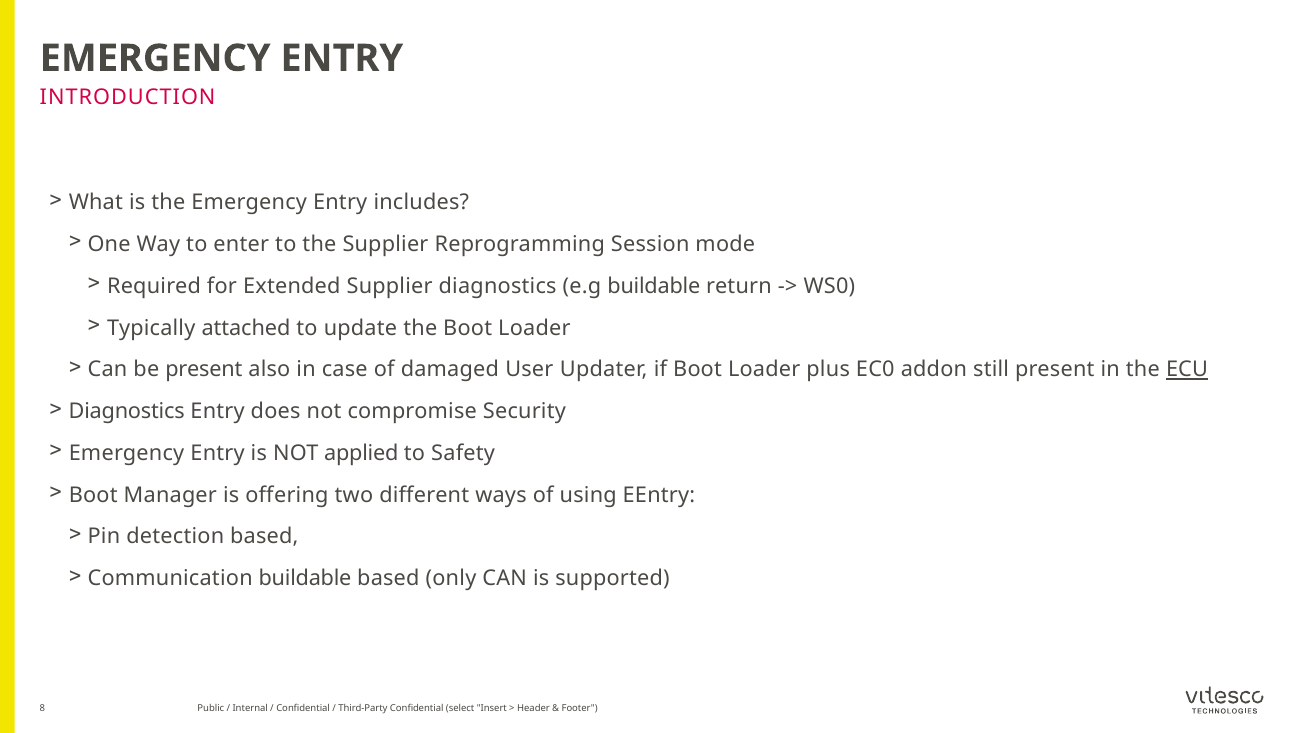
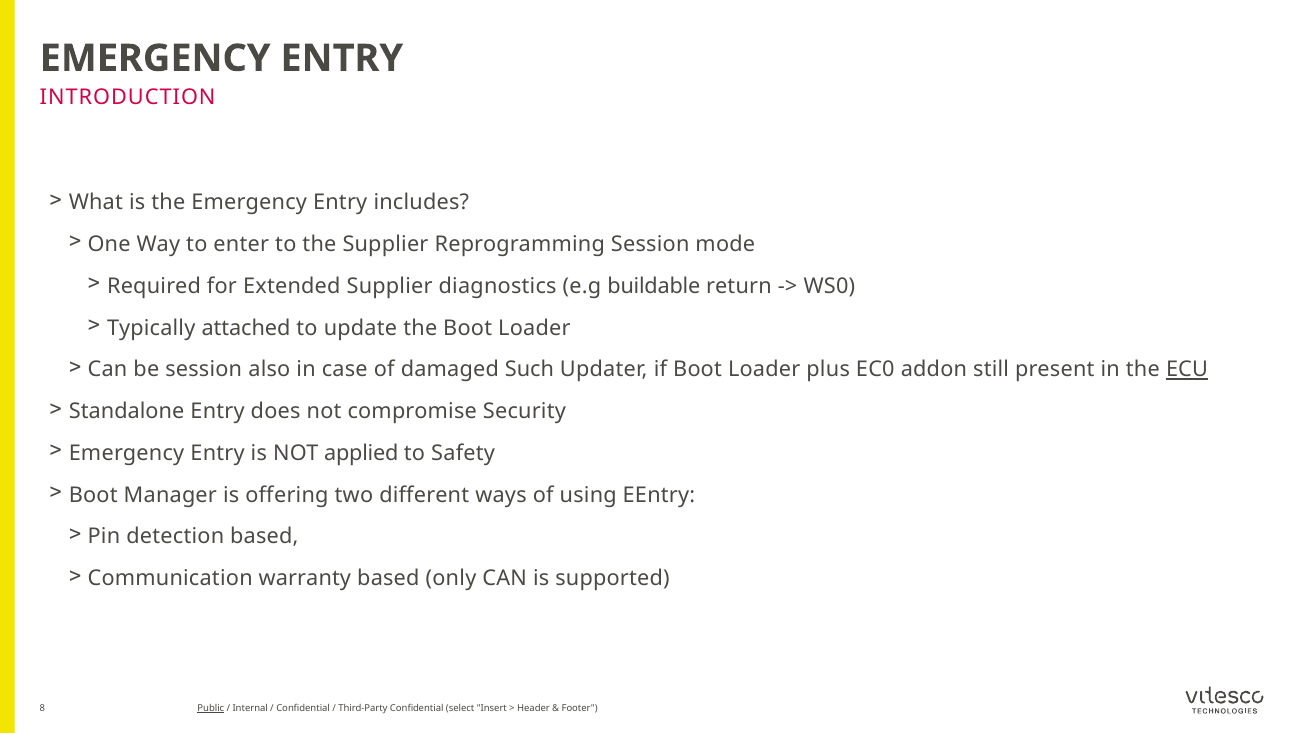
be present: present -> session
User: User -> Such
Diagnostics at (127, 411): Diagnostics -> Standalone
Communication buildable: buildable -> warranty
Public underline: none -> present
